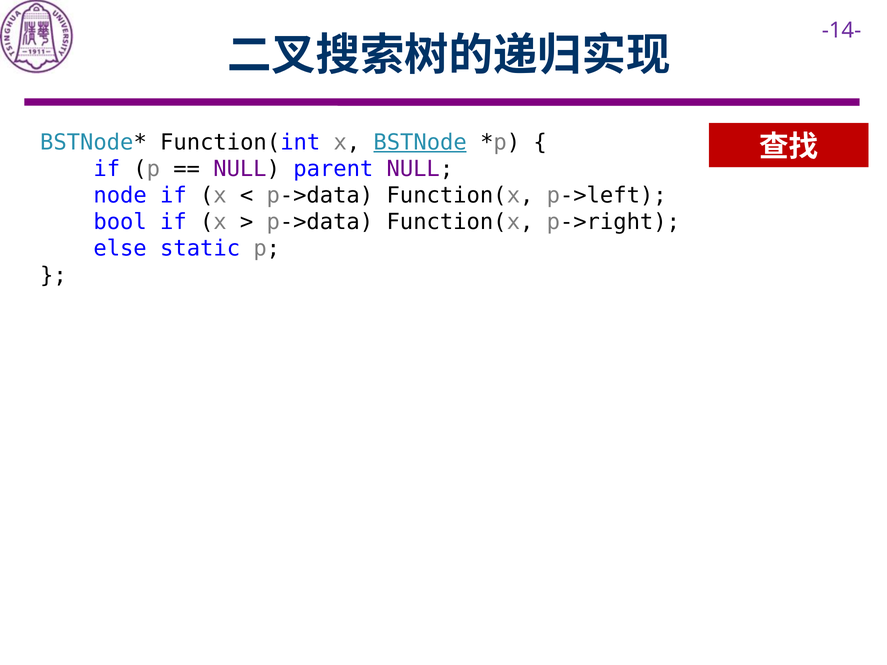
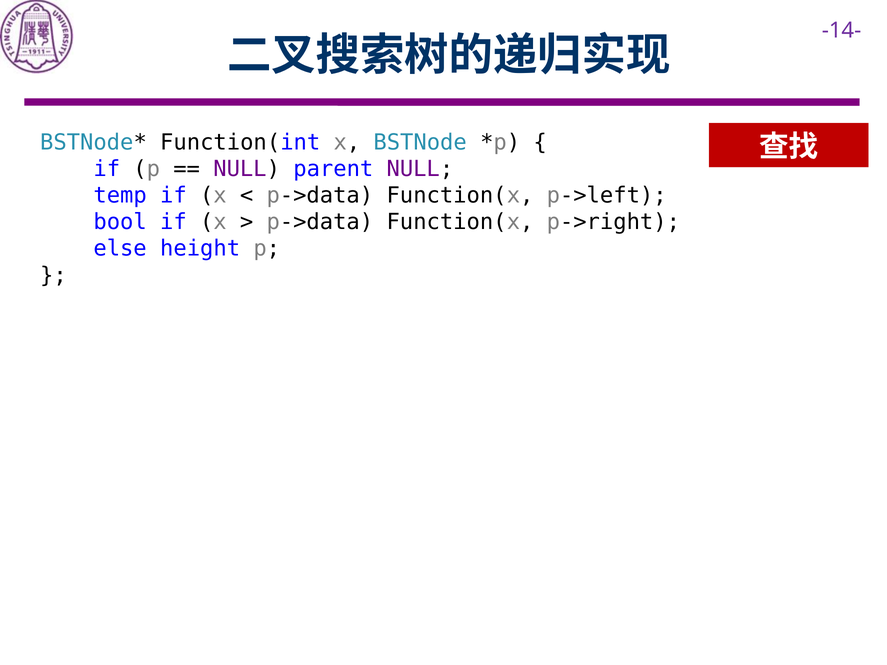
BSTNode underline: present -> none
node: node -> temp
static: static -> height
